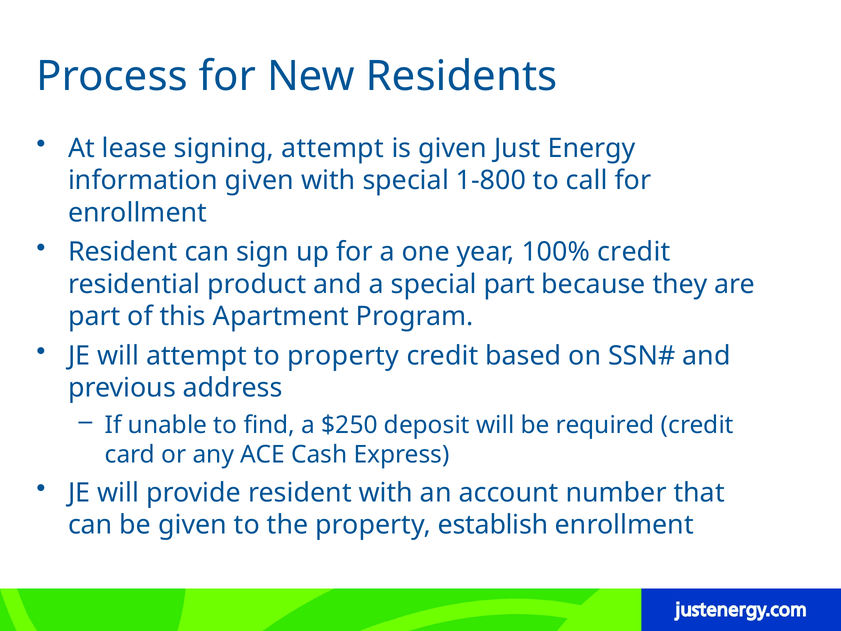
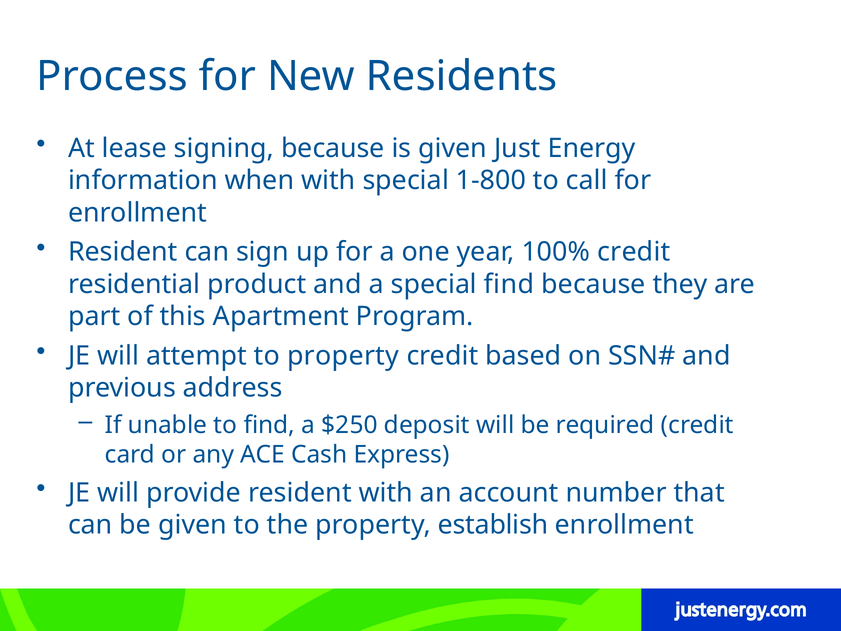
signing attempt: attempt -> because
information given: given -> when
special part: part -> find
